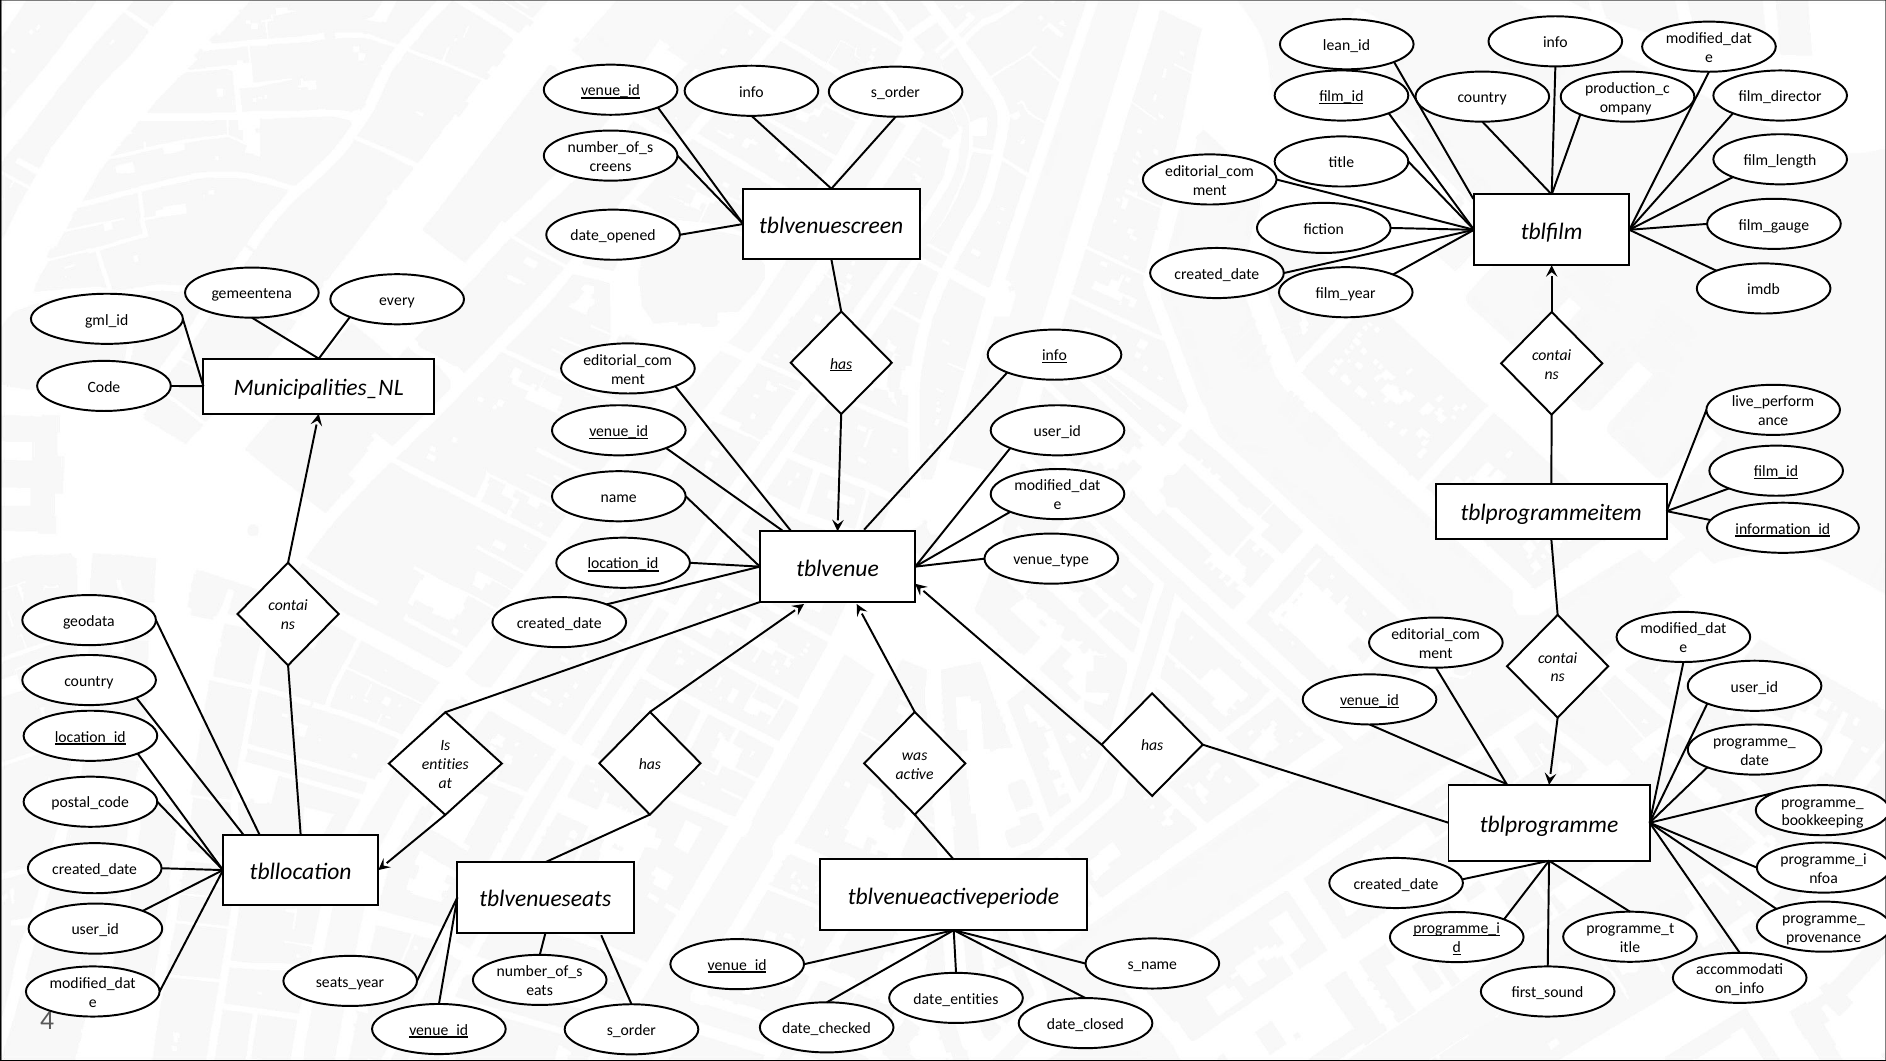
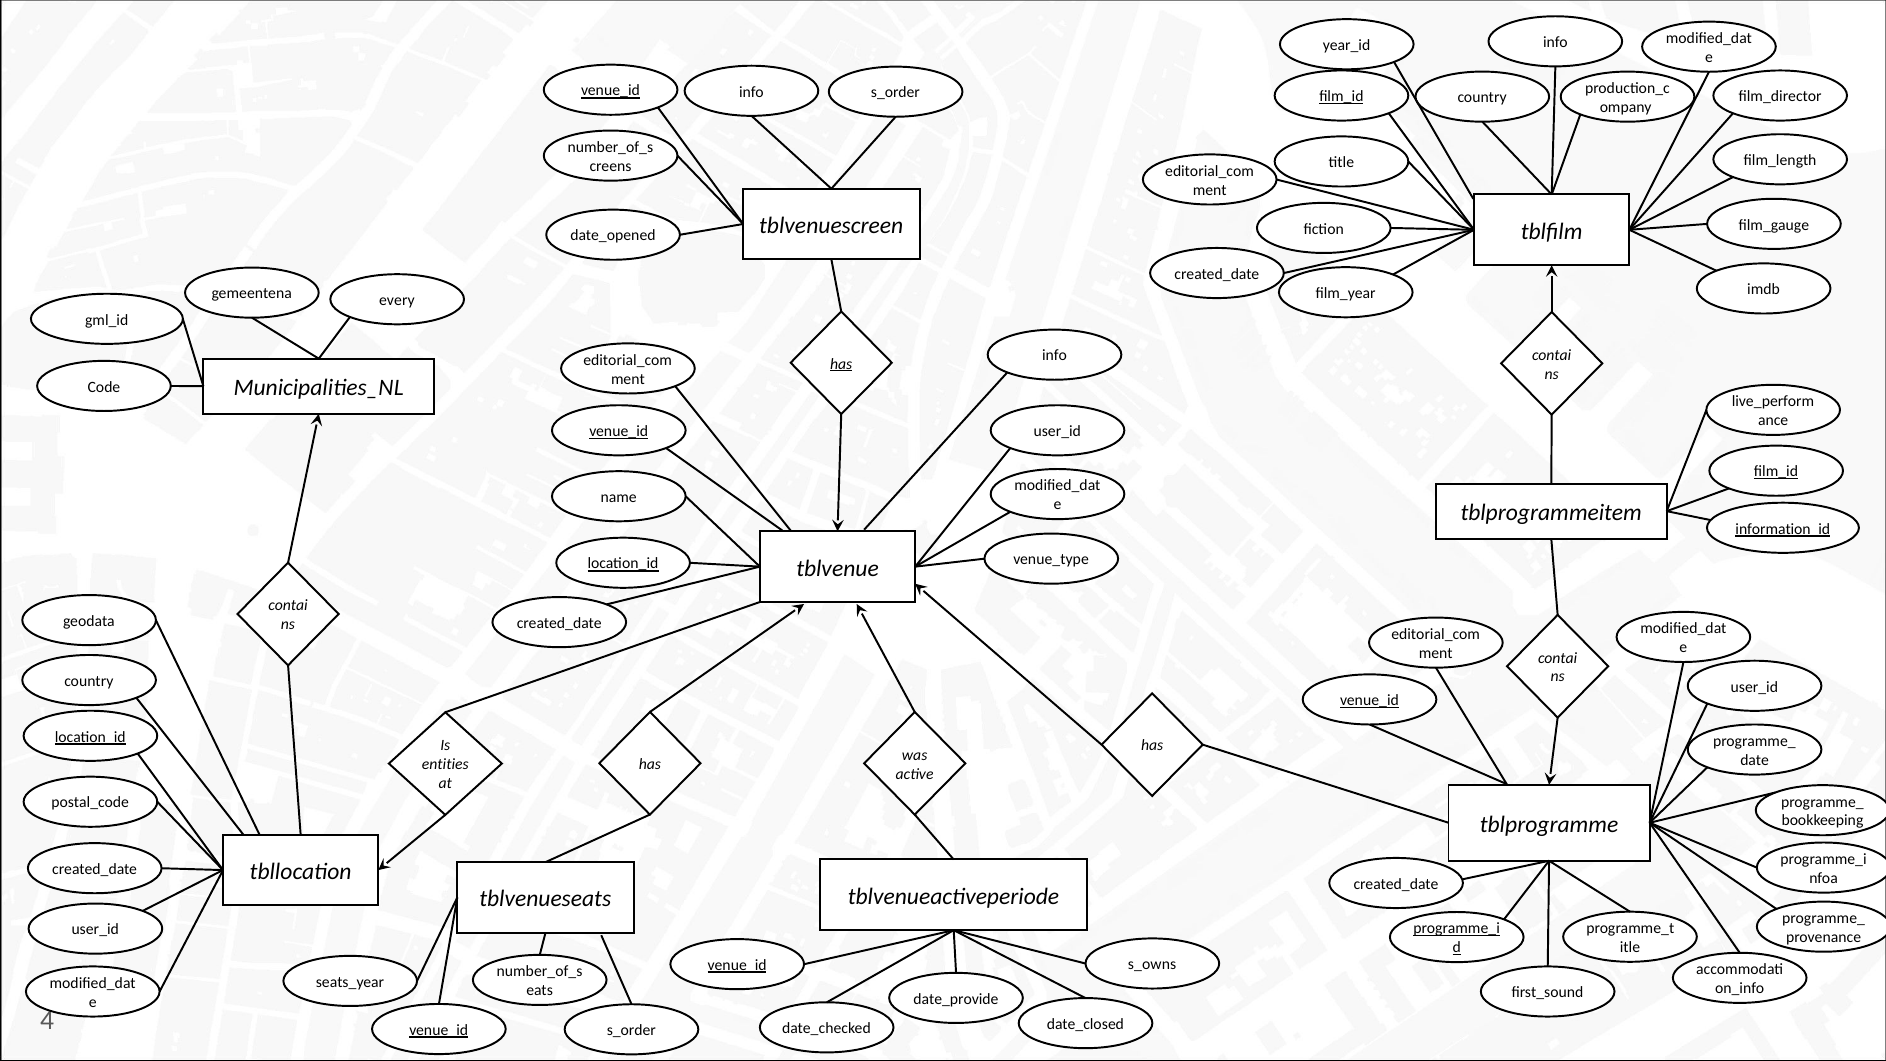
lean_id: lean_id -> year_id
info at (1055, 356) underline: present -> none
s_name: s_name -> s_owns
date_entities: date_entities -> date_provide
